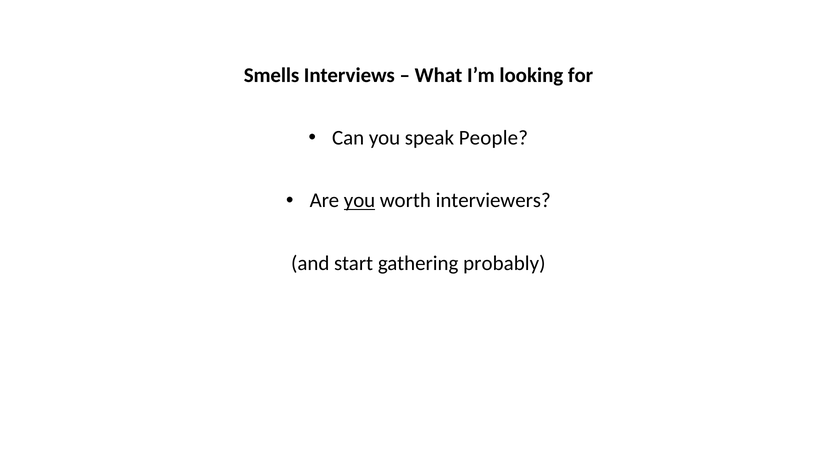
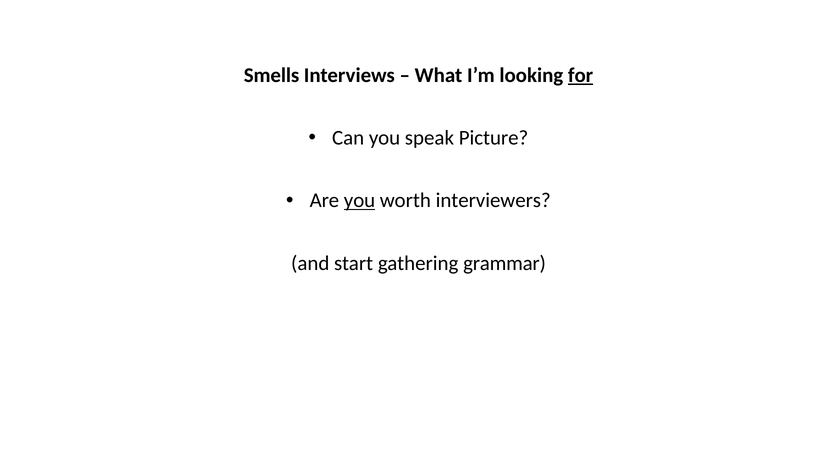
for underline: none -> present
People: People -> Picture
probably: probably -> grammar
